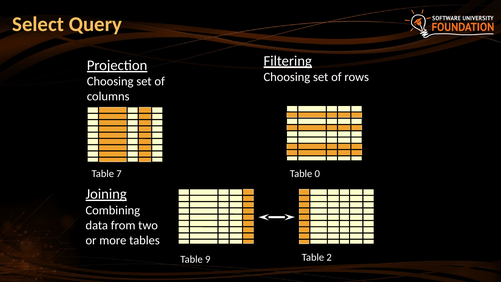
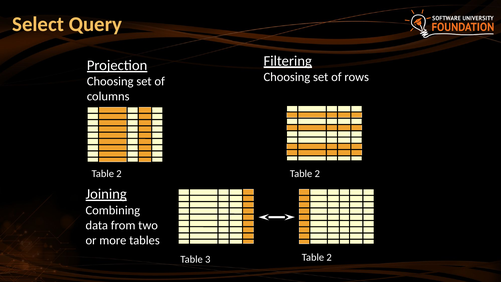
7 at (119, 173): 7 -> 2
0 at (317, 173): 0 -> 2
9: 9 -> 3
